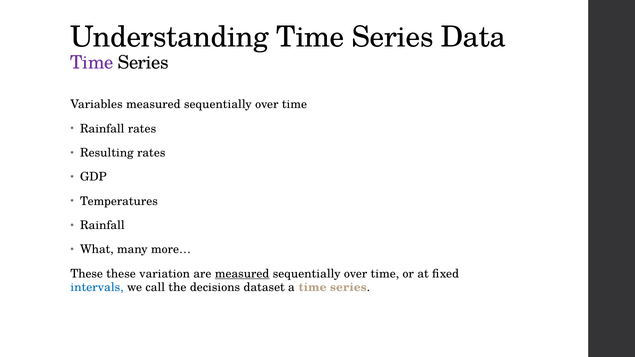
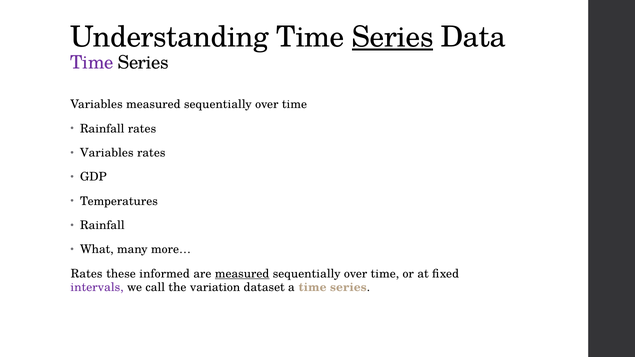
Series at (393, 37) underline: none -> present
Resulting at (107, 153): Resulting -> Variables
These at (87, 274): These -> Rates
variation: variation -> informed
intervals colour: blue -> purple
decisions: decisions -> variation
